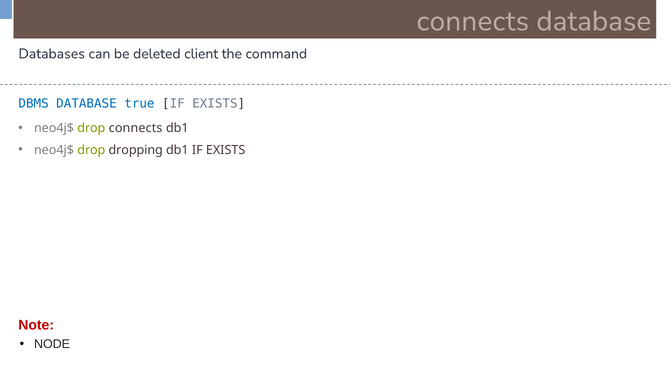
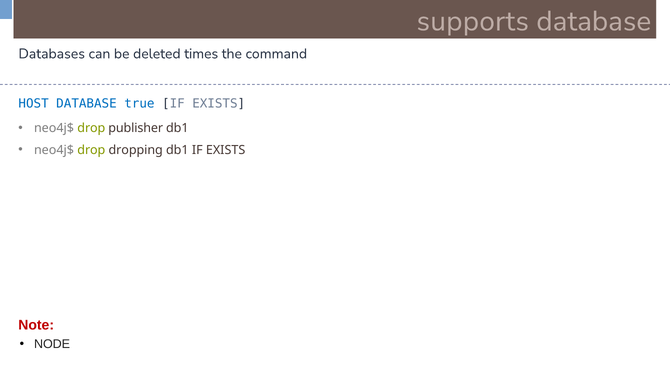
connects at (473, 21): connects -> supports
client: client -> times
DBMS: DBMS -> HOST
drop connects: connects -> publisher
